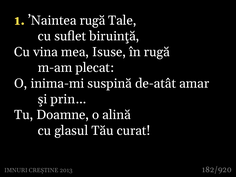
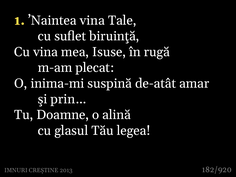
’Naintea rugă: rugă -> vina
curat: curat -> legea
